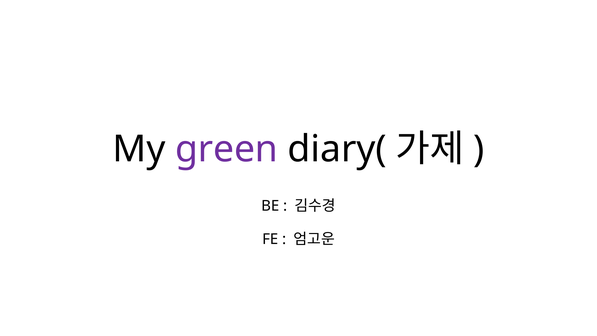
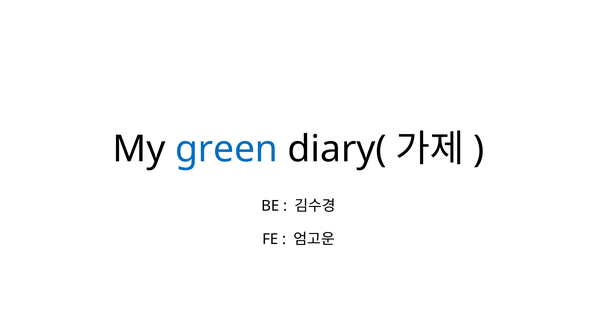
green colour: purple -> blue
